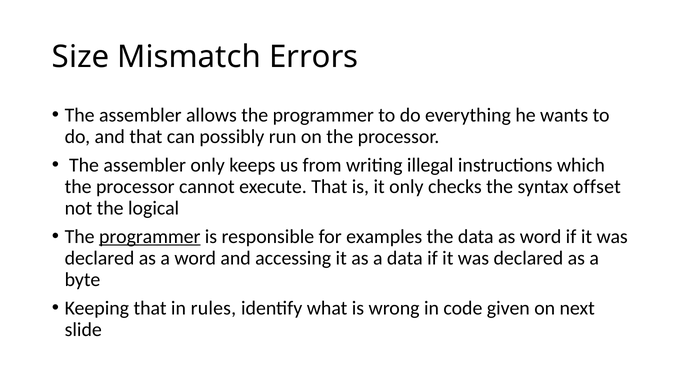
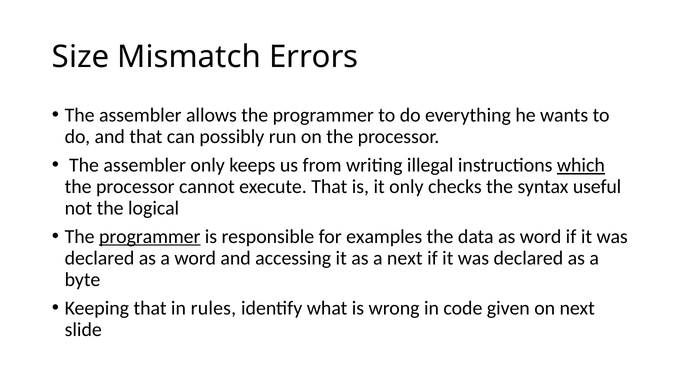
which underline: none -> present
offset: offset -> useful
a data: data -> next
